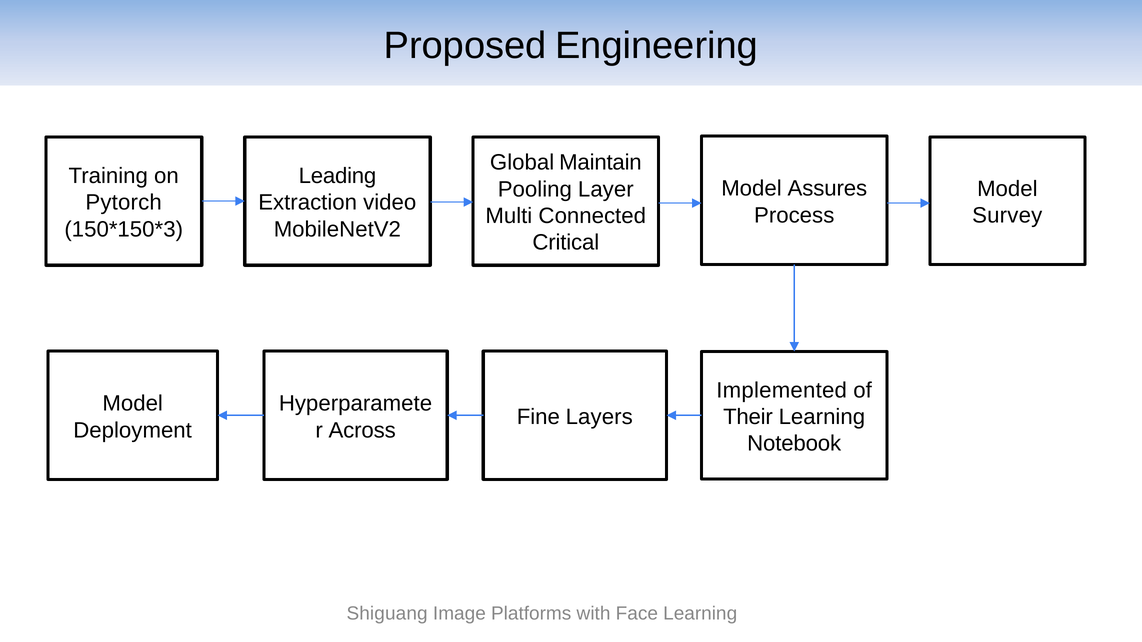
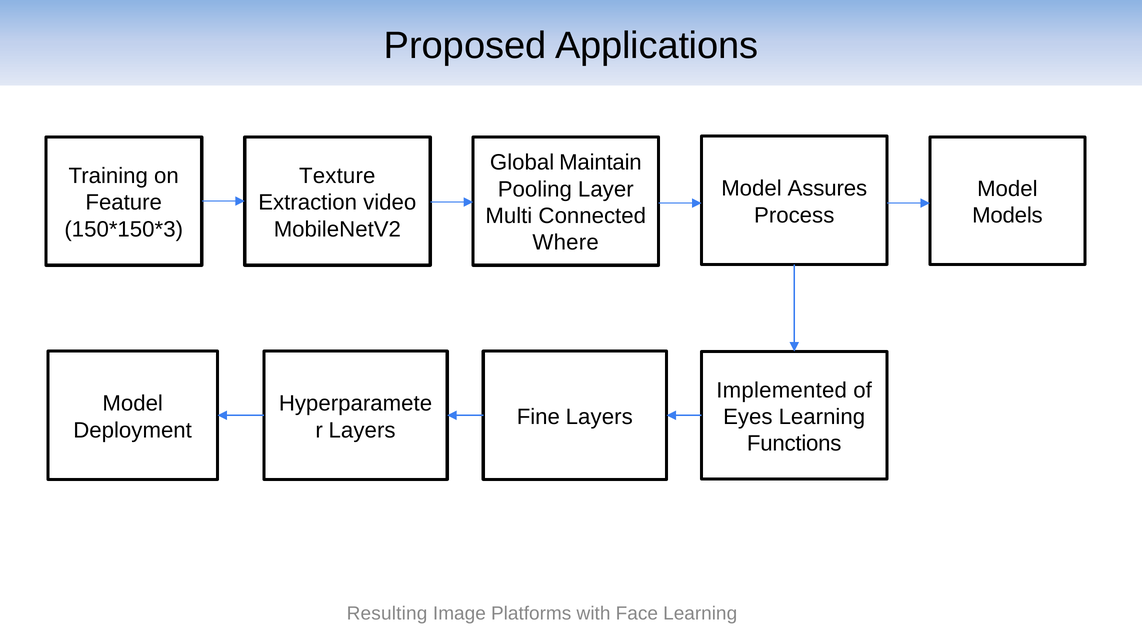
Engineering: Engineering -> Applications
Leading: Leading -> Texture
Pytorch: Pytorch -> Feature
Survey: Survey -> Models
Critical: Critical -> Where
Their: Their -> Eyes
Across at (362, 430): Across -> Layers
Notebook: Notebook -> Functions
Shiguang: Shiguang -> Resulting
